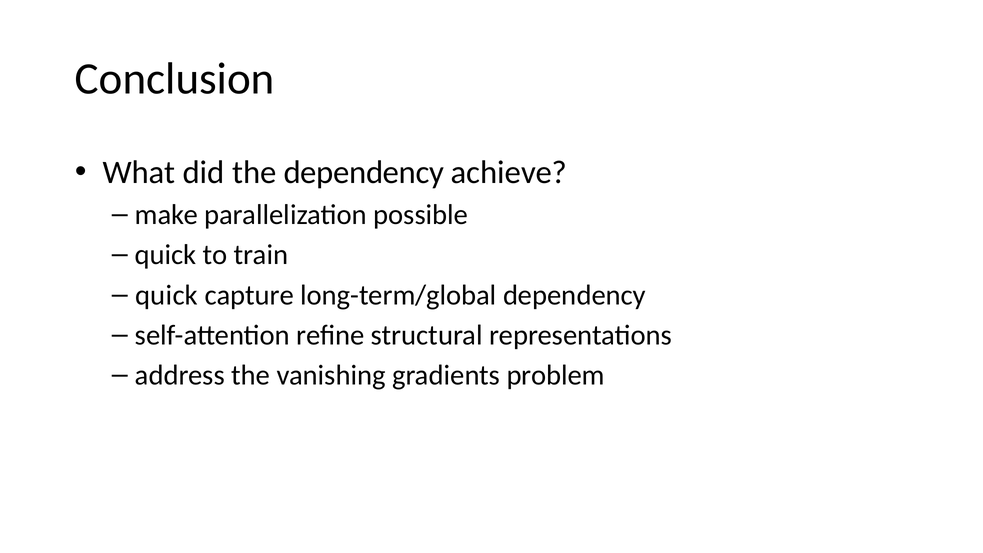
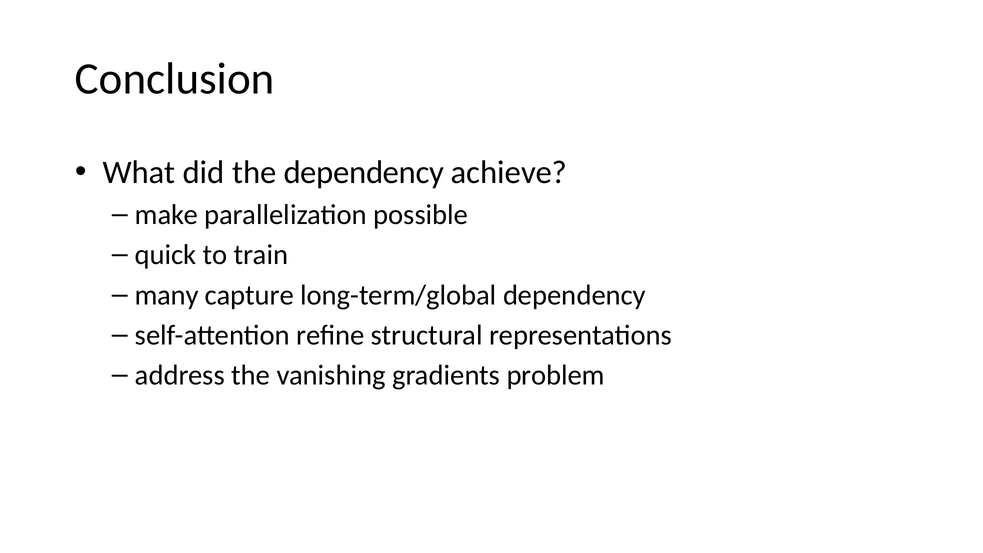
quick at (166, 295): quick -> many
